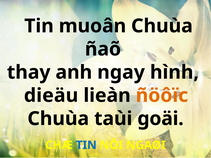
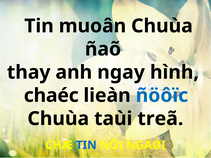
dieäu: dieäu -> chaéc
ñöôïc colour: orange -> blue
goäi: goäi -> treã
